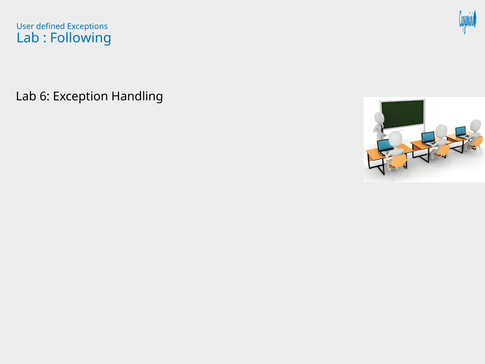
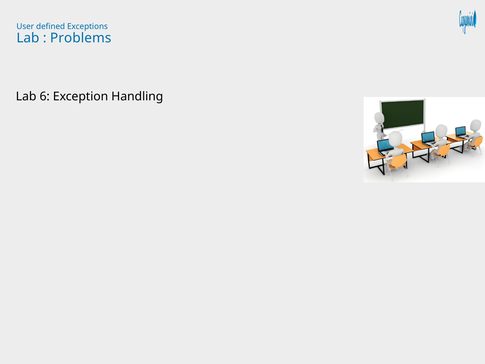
Following: Following -> Problems
